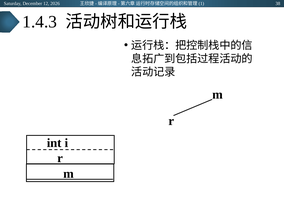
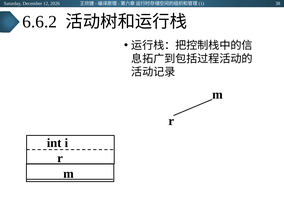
1.4.3: 1.4.3 -> 6.6.2
